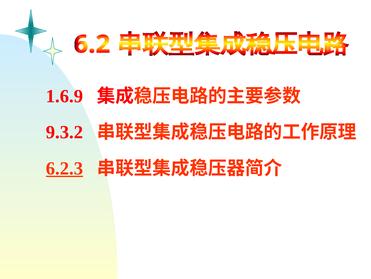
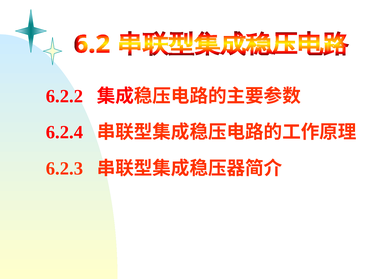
1.6.9: 1.6.9 -> 6.2.2
9.3.2: 9.3.2 -> 6.2.4
6.2.3 underline: present -> none
